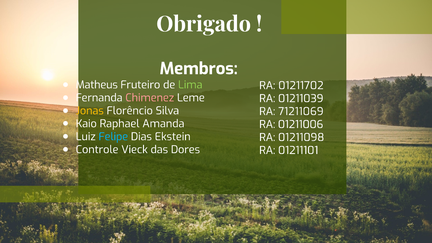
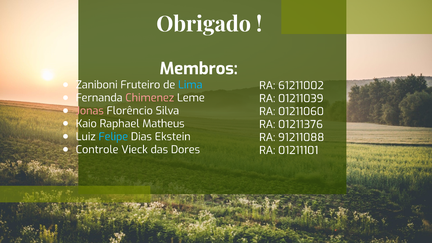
Matheus: Matheus -> Zaniboni
Lima colour: light green -> light blue
01211702: 01211702 -> 61211002
Jonas colour: yellow -> pink
71211069: 71211069 -> 01211060
Amanda: Amanda -> Matheus
01211006: 01211006 -> 01211376
01211098: 01211098 -> 91211088
